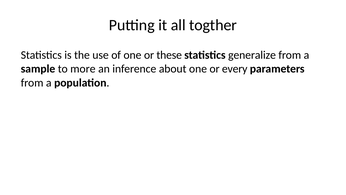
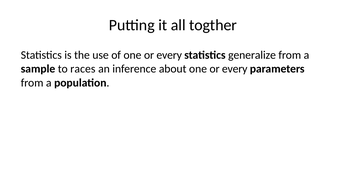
of one or these: these -> every
more: more -> races
